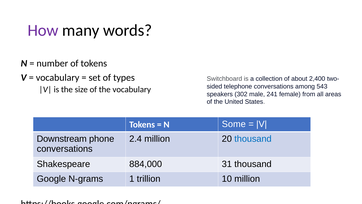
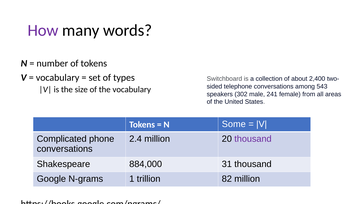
Downstream: Downstream -> Complicated
thousand at (253, 139) colour: blue -> purple
10: 10 -> 82
